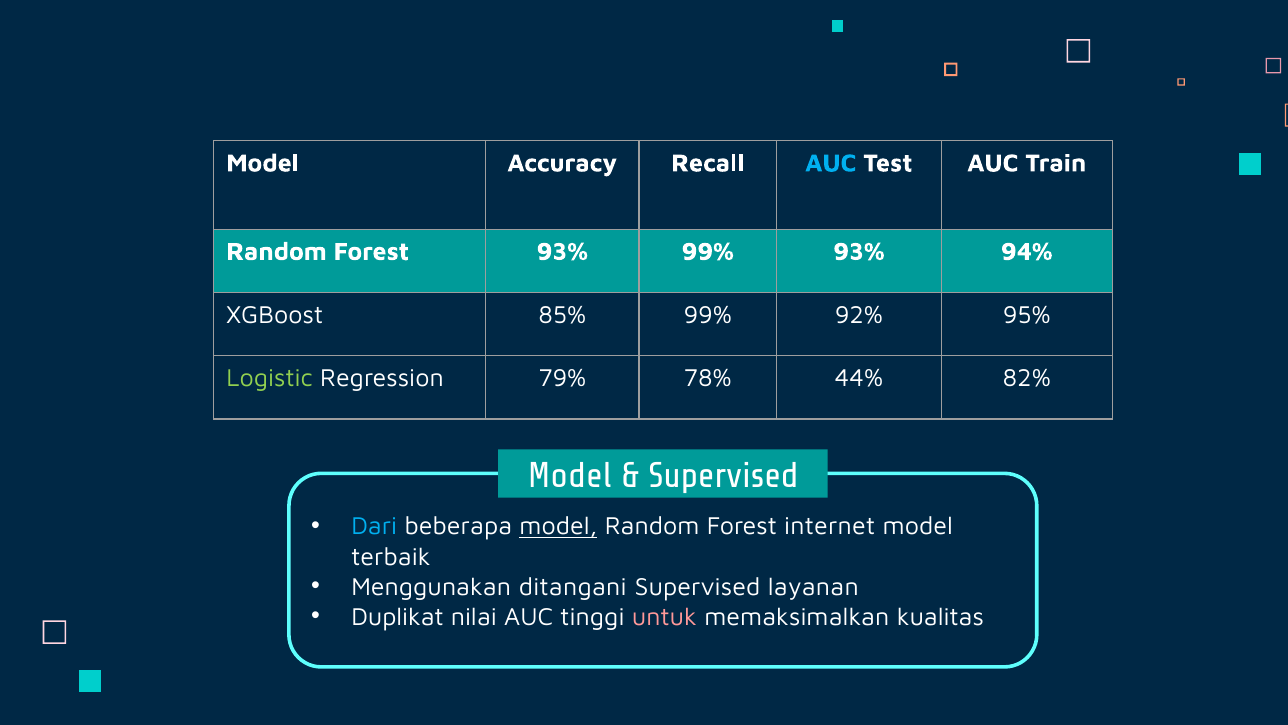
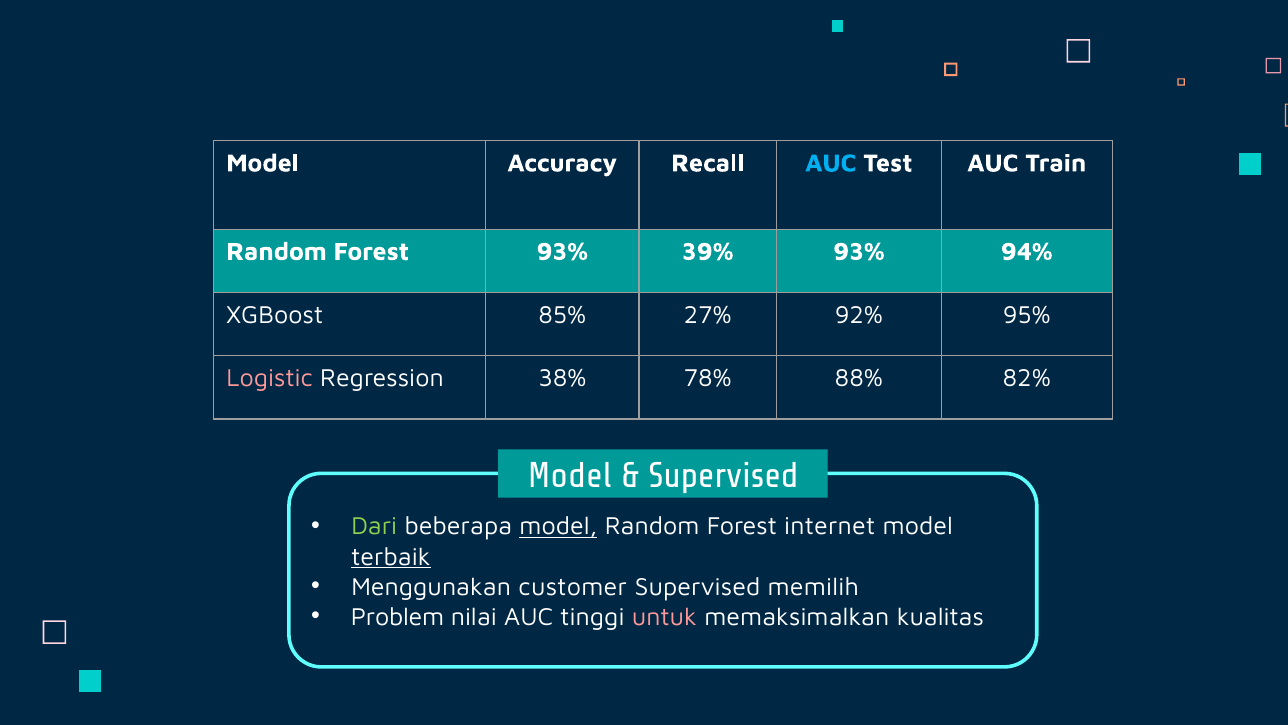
93% 99%: 99% -> 39%
85% 99%: 99% -> 27%
Logistic colour: light green -> pink
79%: 79% -> 38%
44%: 44% -> 88%
Dari colour: light blue -> light green
terbaik underline: none -> present
ditangani: ditangani -> customer
layanan: layanan -> memilih
Duplikat: Duplikat -> Problem
